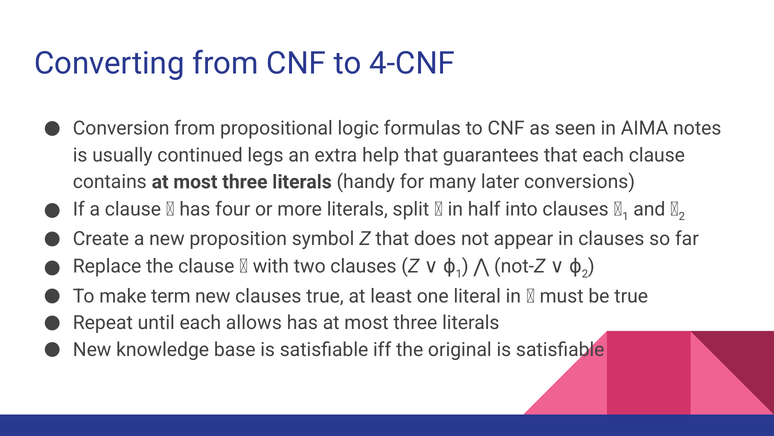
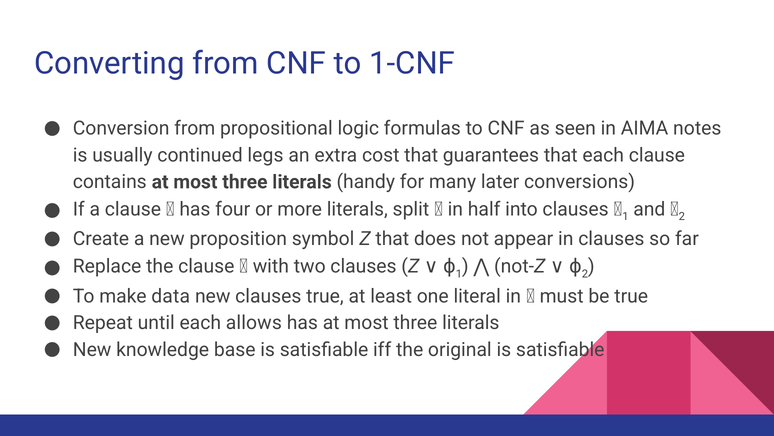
4-CNF: 4-CNF -> 1-CNF
help: help -> cost
term: term -> data
